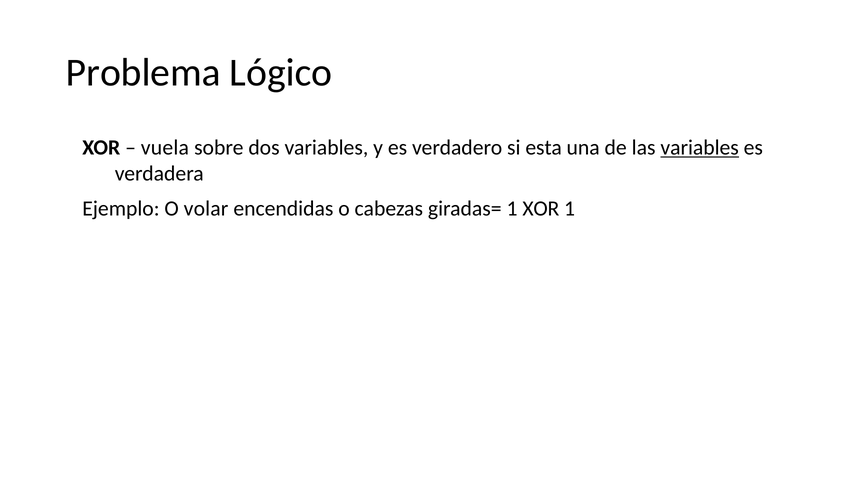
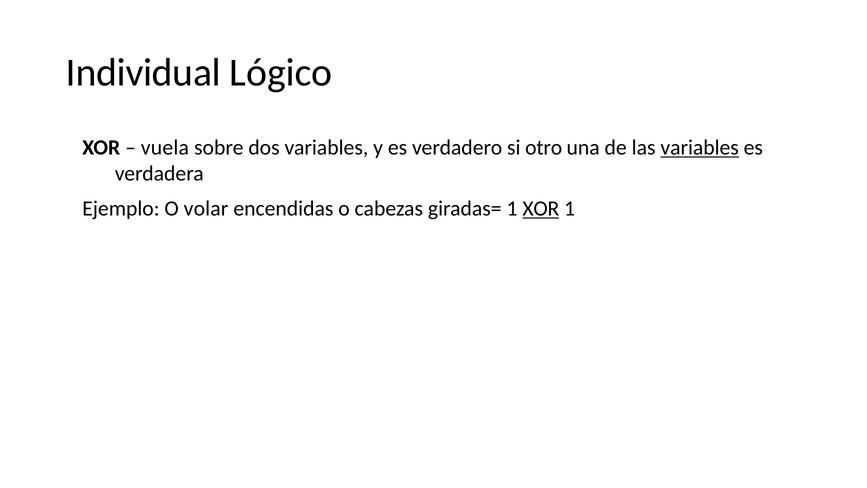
Problema: Problema -> Individual
esta: esta -> otro
XOR at (541, 209) underline: none -> present
